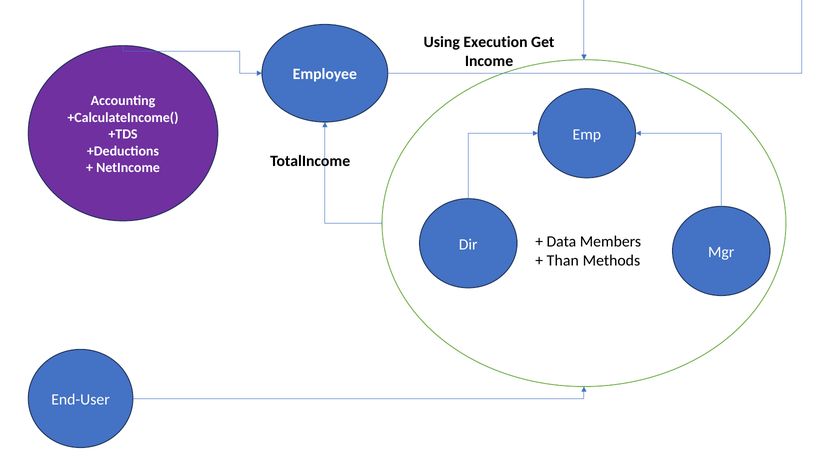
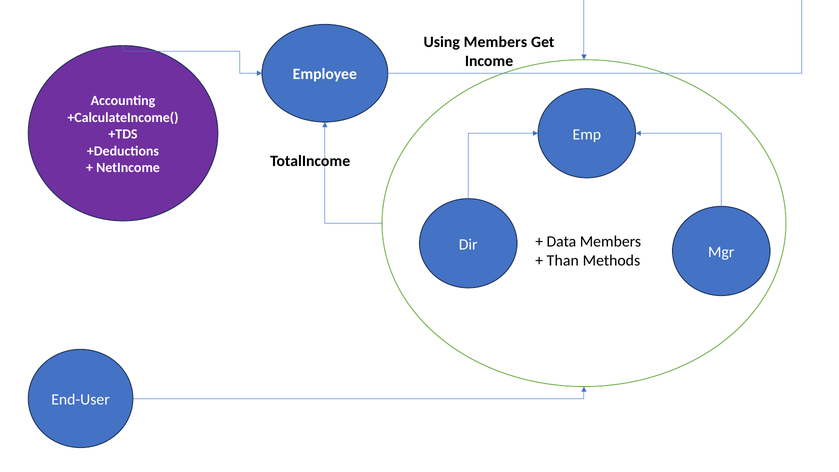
Using Execution: Execution -> Members
